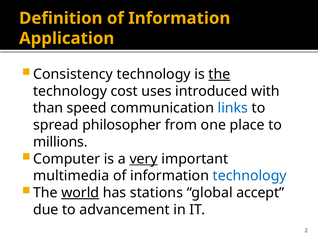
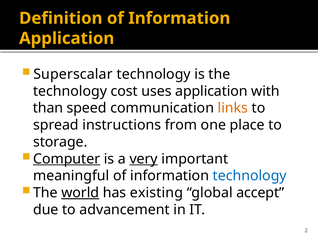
Consistency: Consistency -> Superscalar
the at (219, 74) underline: present -> none
uses introduced: introduced -> application
links colour: blue -> orange
philosopher: philosopher -> instructions
millions: millions -> storage
Computer underline: none -> present
multimedia: multimedia -> meaningful
stations: stations -> existing
